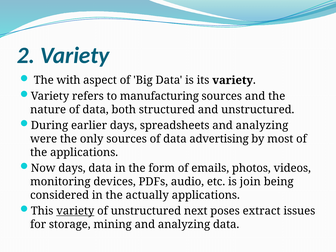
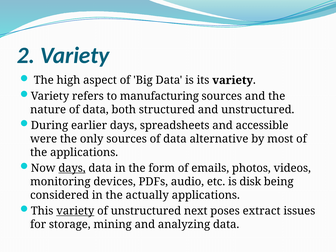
with: with -> high
spreadsheets and analyzing: analyzing -> accessible
advertising: advertising -> alternative
days at (72, 168) underline: none -> present
join: join -> disk
